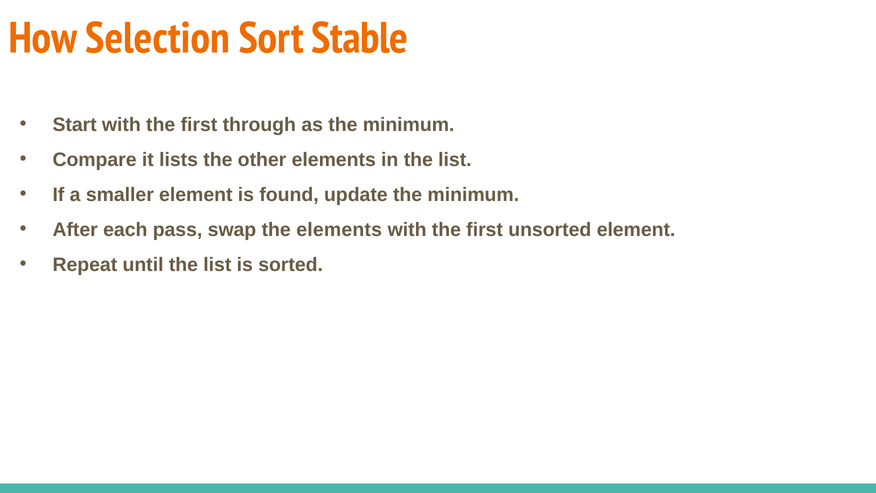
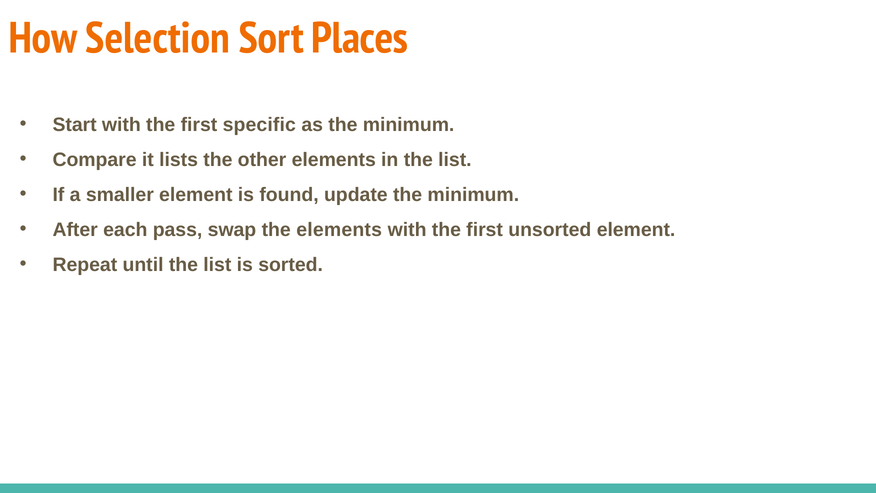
Stable: Stable -> Places
through: through -> specific
